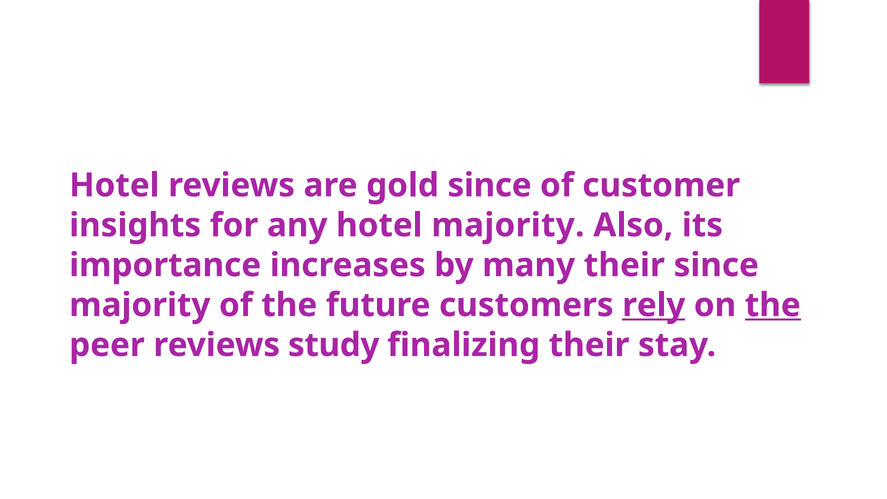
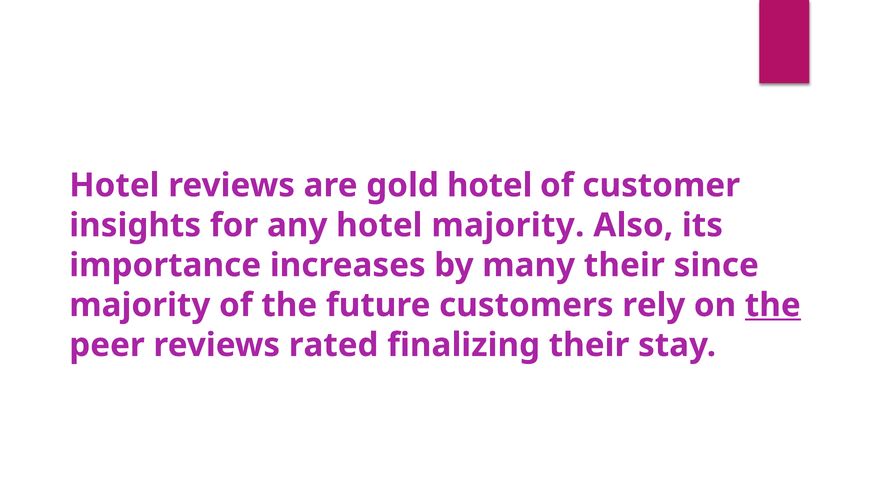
gold since: since -> hotel
rely underline: present -> none
study: study -> rated
